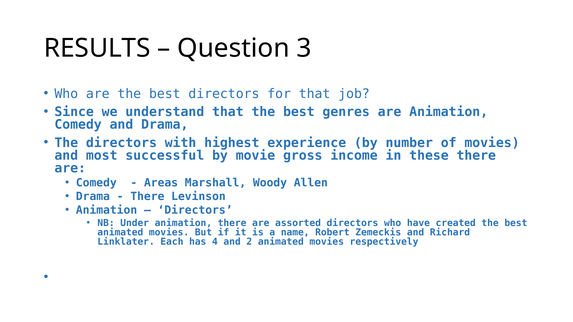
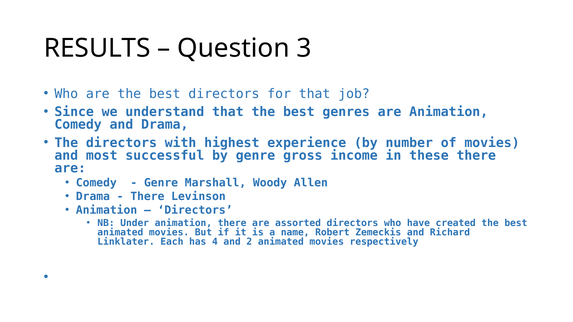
by movie: movie -> genre
Areas at (161, 183): Areas -> Genre
